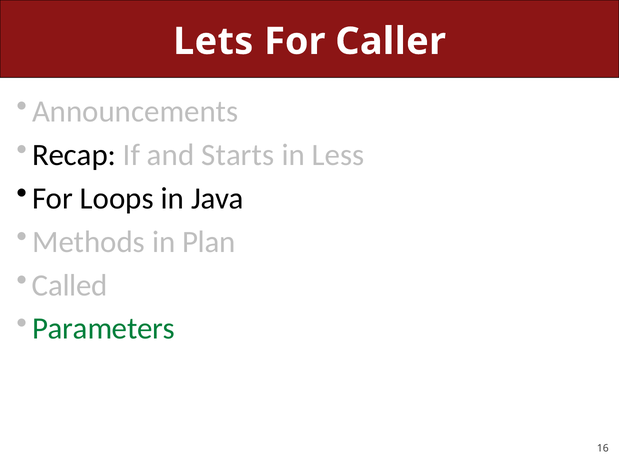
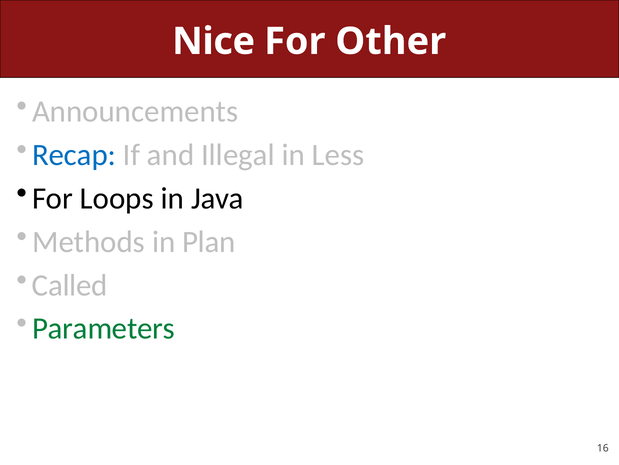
Lets: Lets -> Nice
Caller: Caller -> Other
Recap colour: black -> blue
Starts: Starts -> Illegal
